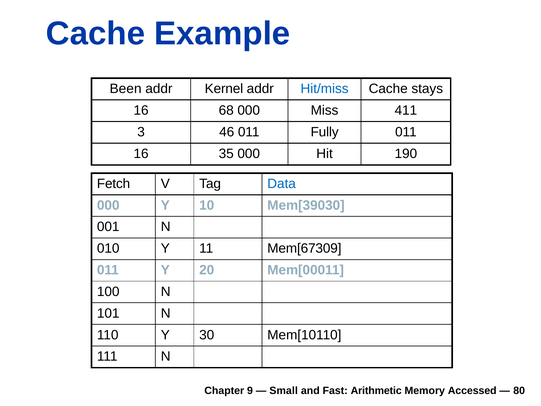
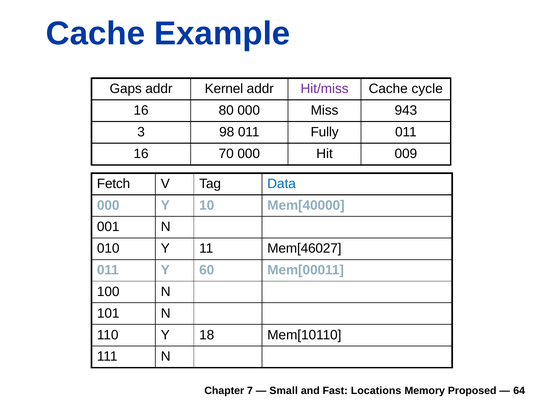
Been: Been -> Gaps
Hit/miss colour: blue -> purple
stays: stays -> cycle
68: 68 -> 80
411: 411 -> 943
46: 46 -> 98
35: 35 -> 70
190: 190 -> 009
Mem[39030: Mem[39030 -> Mem[40000
Mem[67309: Mem[67309 -> Mem[46027
20: 20 -> 60
30: 30 -> 18
9: 9 -> 7
Arithmetic: Arithmetic -> Locations
Accessed: Accessed -> Proposed
80: 80 -> 64
